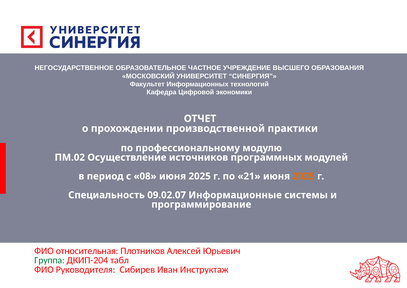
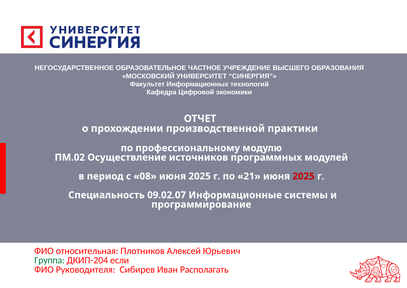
2025 at (304, 176) colour: orange -> red
табл: табл -> если
Инструктаж: Инструктаж -> Располагать
